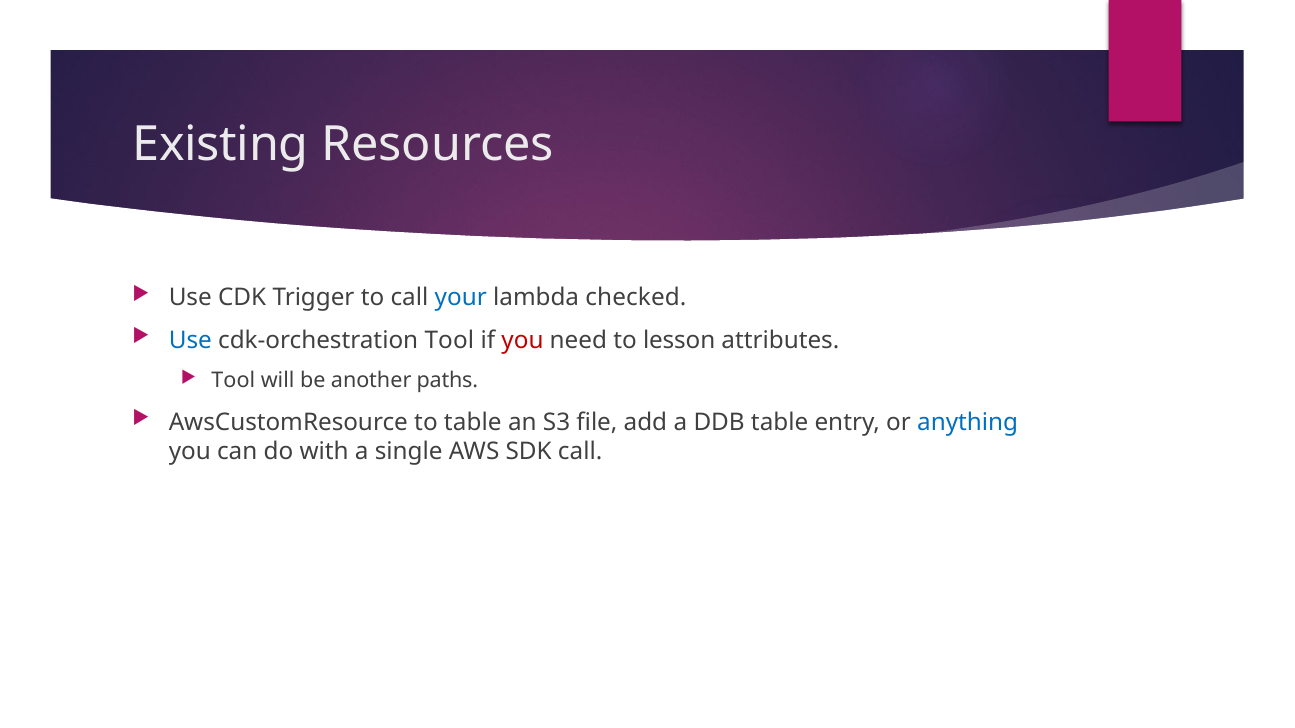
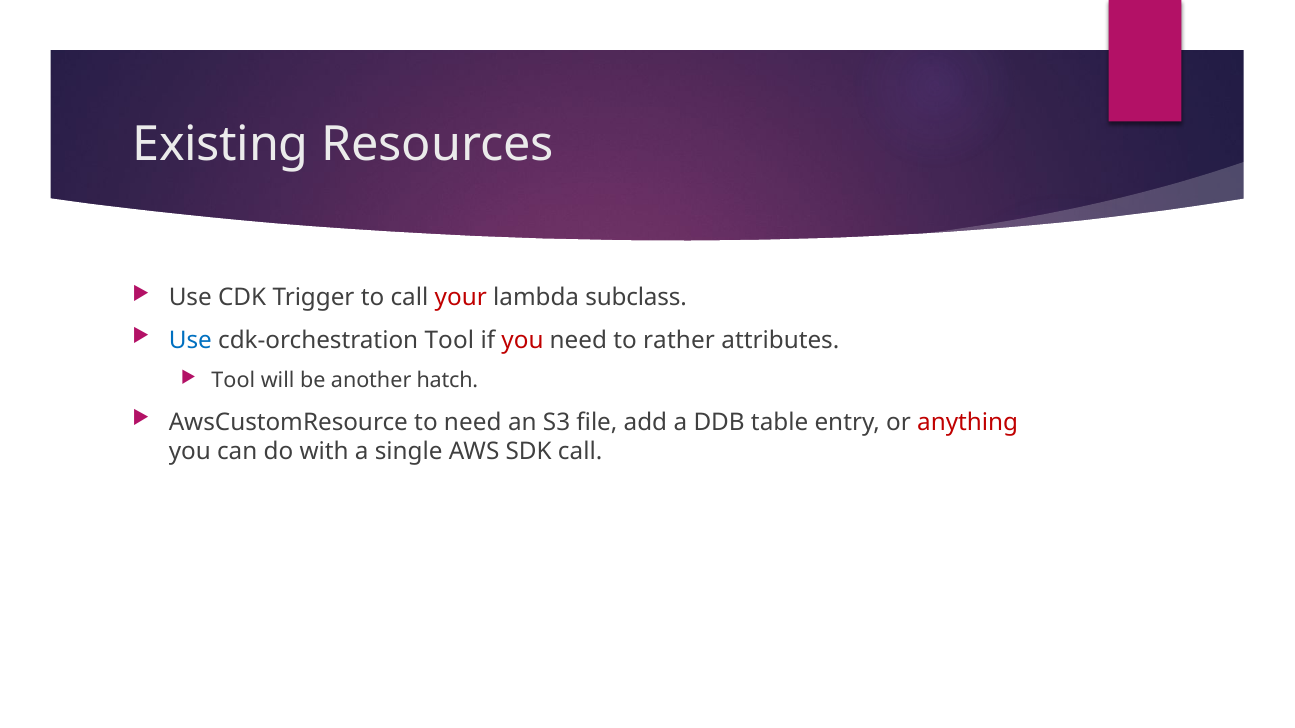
your colour: blue -> red
checked: checked -> subclass
lesson: lesson -> rather
paths: paths -> hatch
to table: table -> need
anything colour: blue -> red
